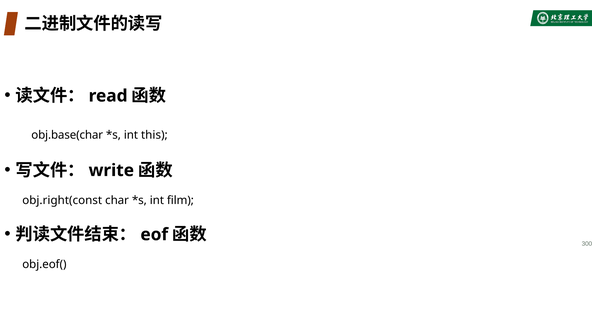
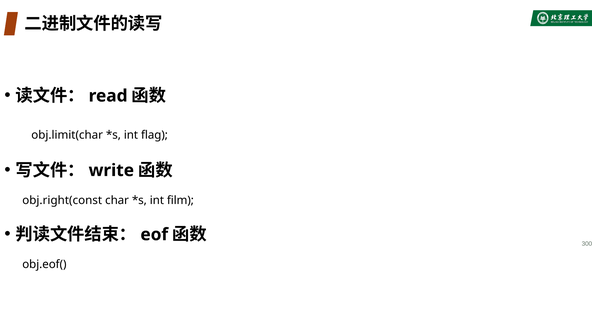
obj.base(char: obj.base(char -> obj.limit(char
this: this -> flag
